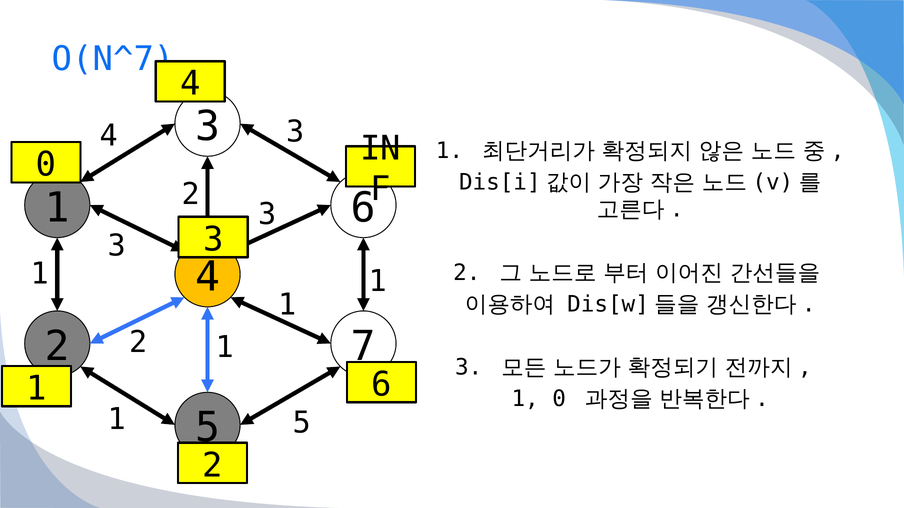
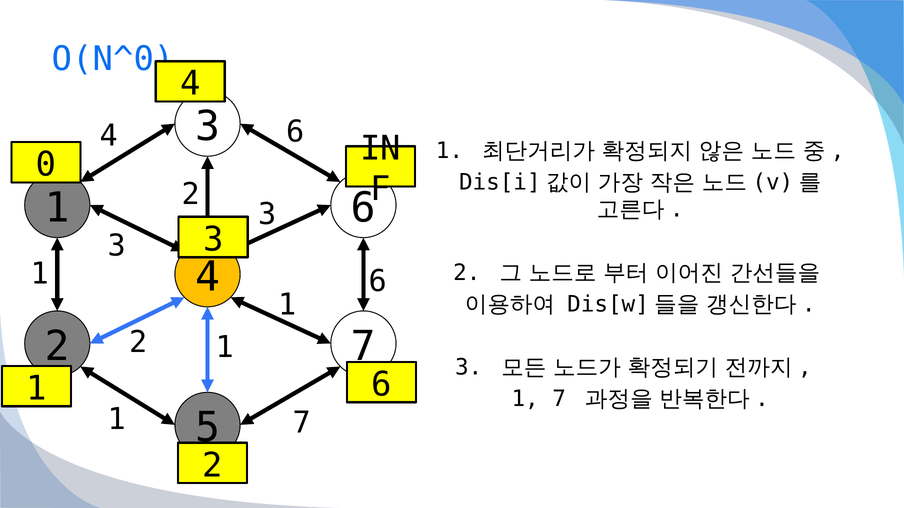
O(N^7: O(N^7 -> O(N^0
4 3: 3 -> 6
1 at (378, 282): 1 -> 6
0 at (559, 399): 0 -> 7
5 at (302, 423): 5 -> 7
